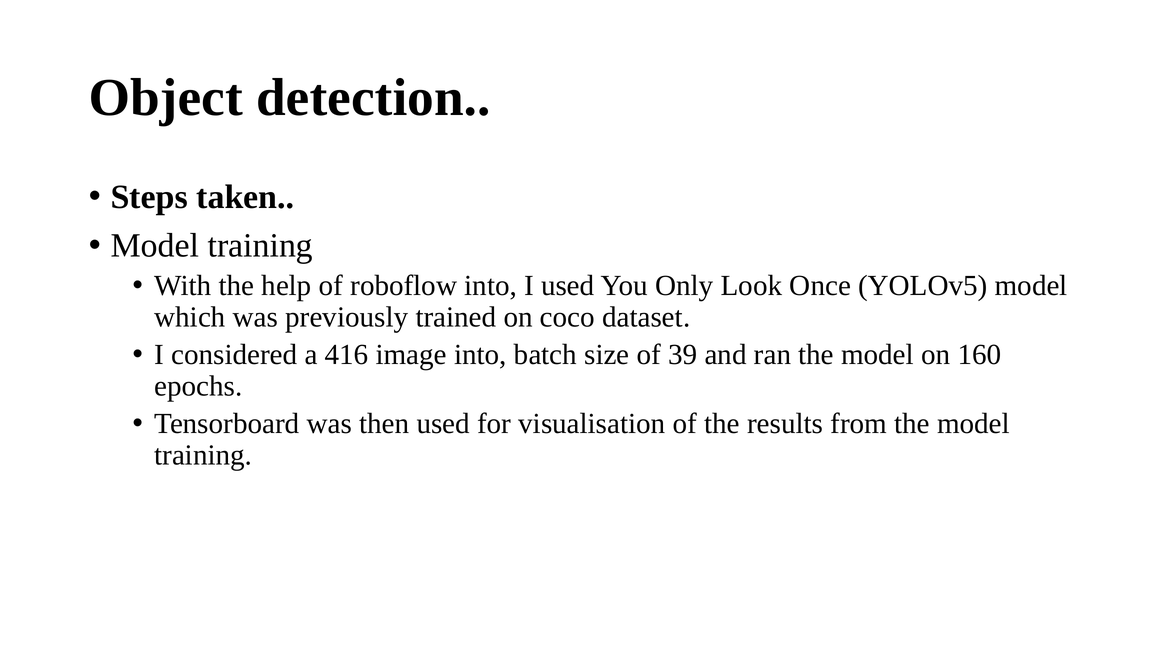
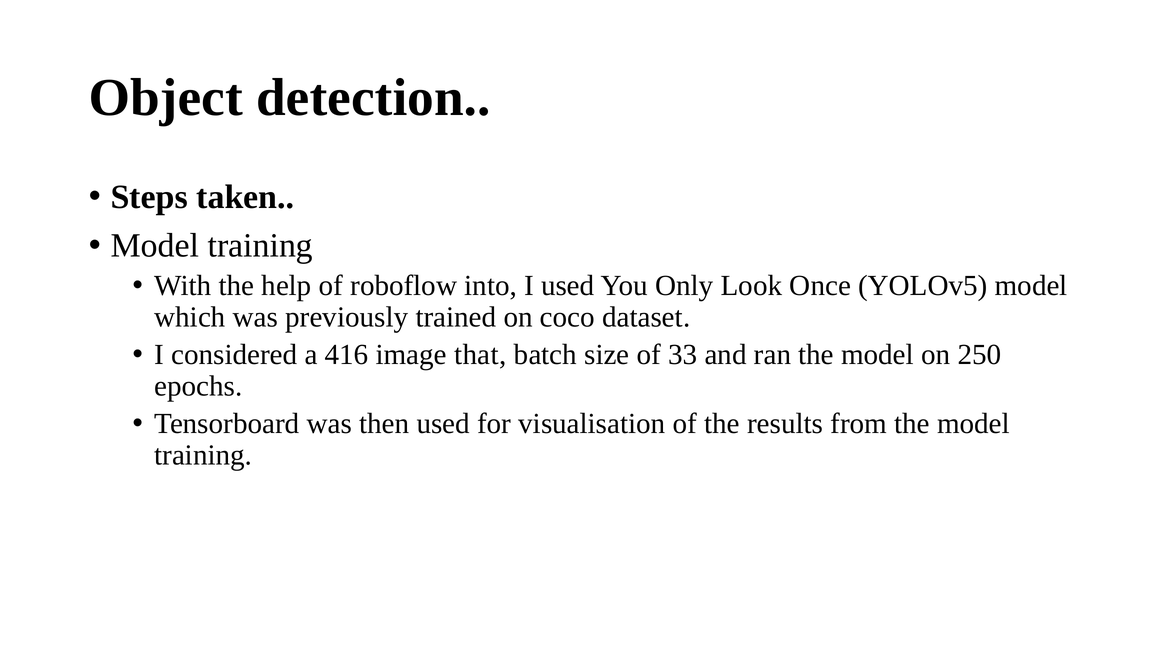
image into: into -> that
39: 39 -> 33
160: 160 -> 250
